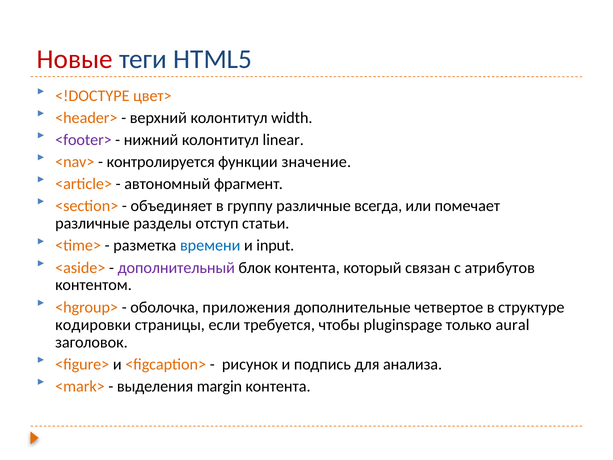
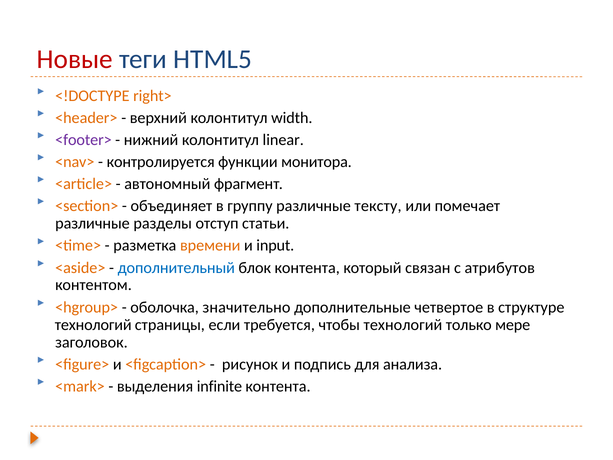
цвет>: цвет> -> right>
значение: значение -> монитора
всегда: всегда -> тексту
времени colour: blue -> orange
дополнительный colour: purple -> blue
приложения: приложения -> значительно
кодировки at (93, 325): кодировки -> технологий
чтобы pluginspage: pluginspage -> технологий
aural: aural -> мере
margin: margin -> infinite
